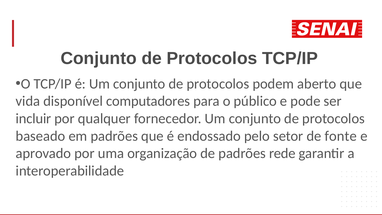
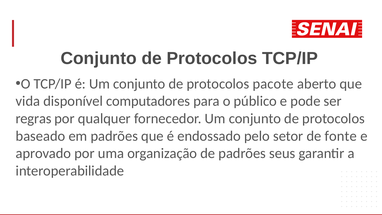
podem: podem -> pacote
incluir: incluir -> regras
rede: rede -> seus
